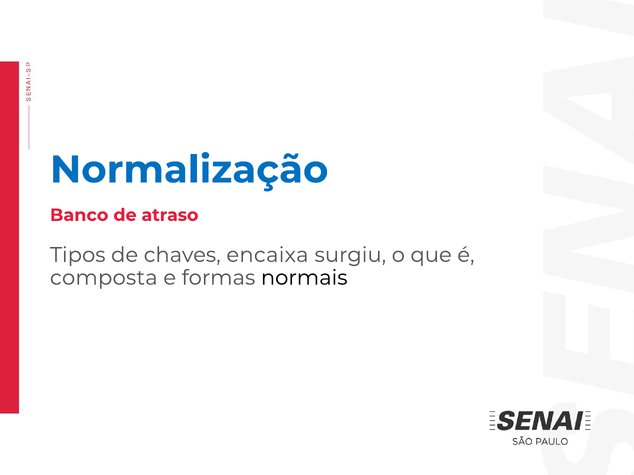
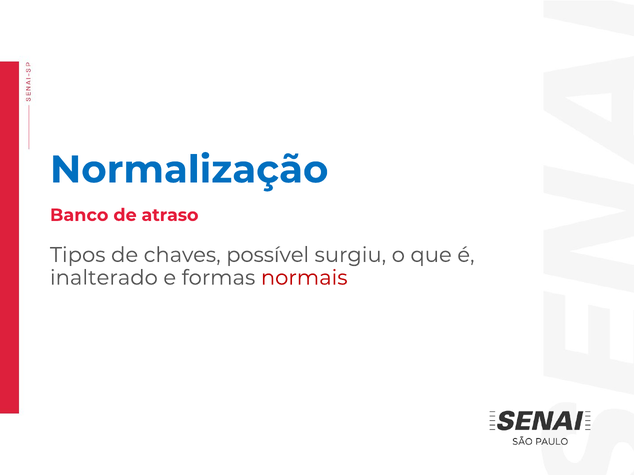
encaixa: encaixa -> possível
composta: composta -> inalterado
normais colour: black -> red
